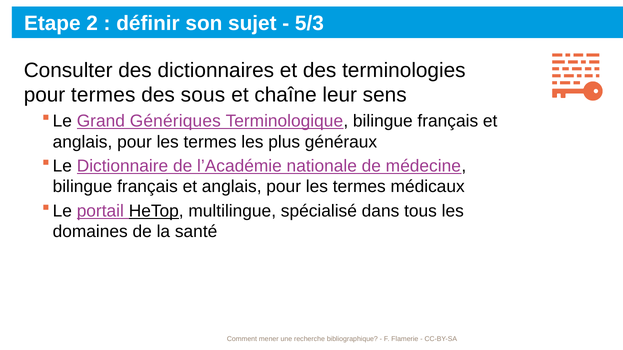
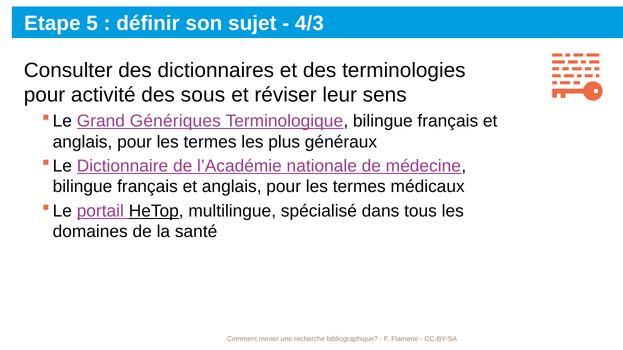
2: 2 -> 5
5/3: 5/3 -> 4/3
pour termes: termes -> activité
chaîne: chaîne -> réviser
